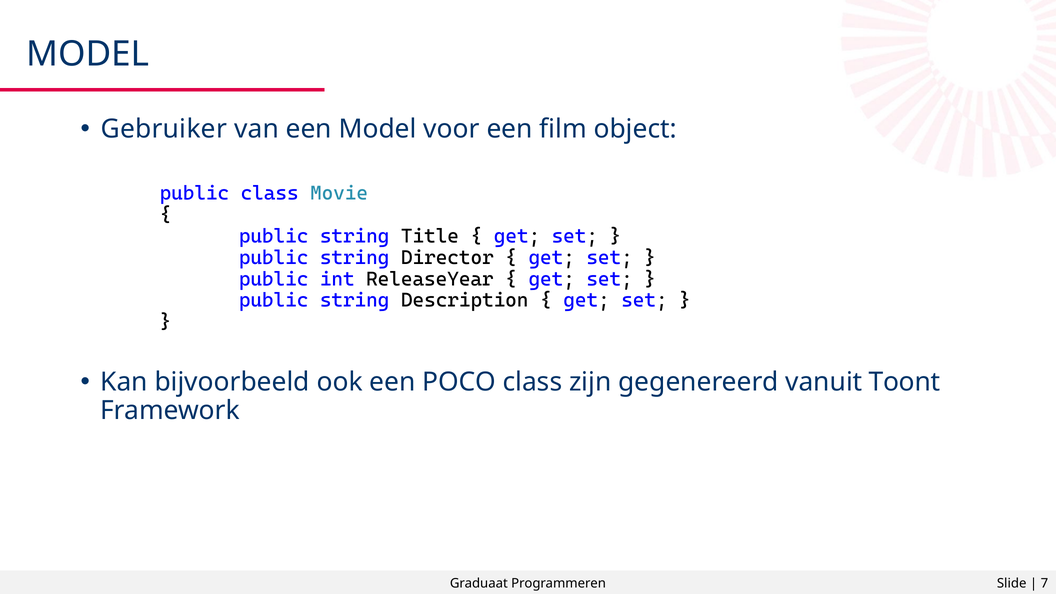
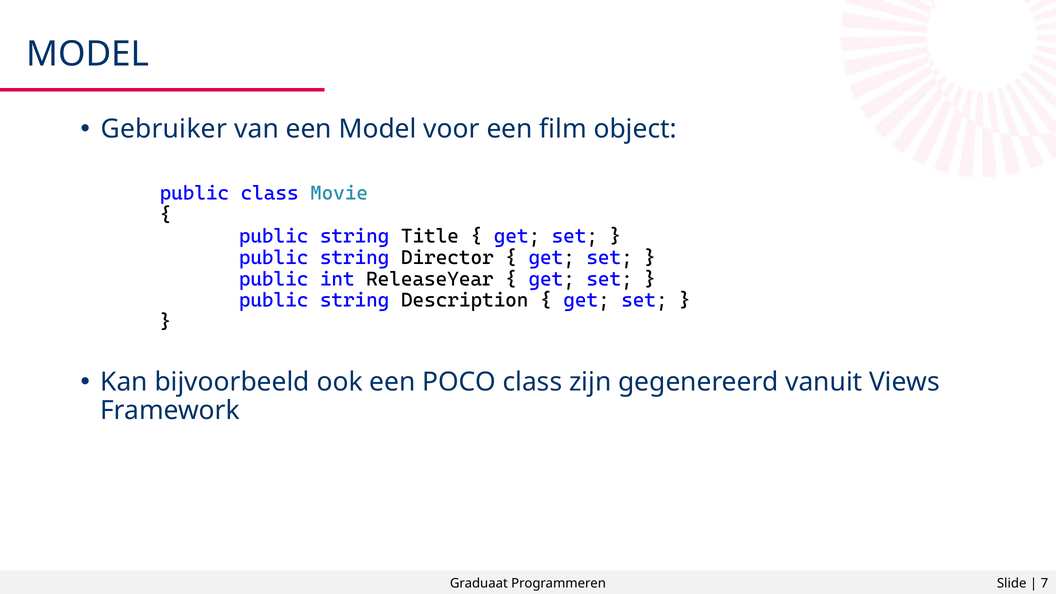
Toont: Toont -> Views
